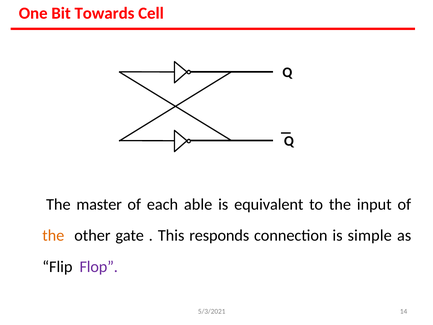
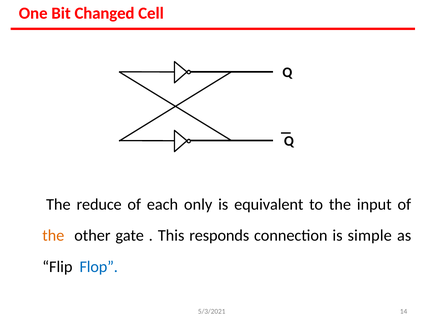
Towards: Towards -> Changed
master: master -> reduce
able: able -> only
Flop colour: purple -> blue
